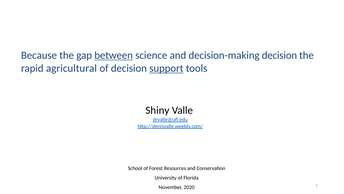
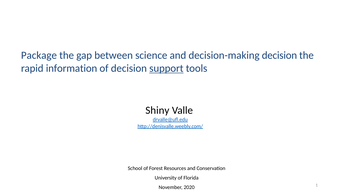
Because: Because -> Package
between underline: present -> none
agricultural: agricultural -> information
